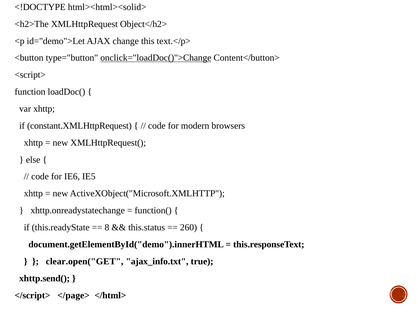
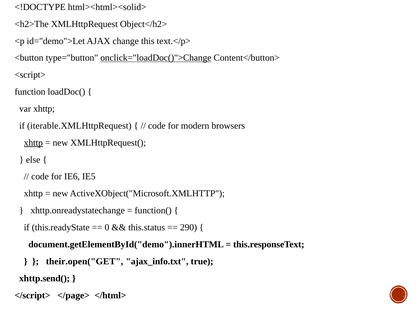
constant.XMLHttpRequest: constant.XMLHttpRequest -> iterable.XMLHttpRequest
xhttp at (33, 143) underline: none -> present
8: 8 -> 0
260: 260 -> 290
clear.open("GET: clear.open("GET -> their.open("GET
